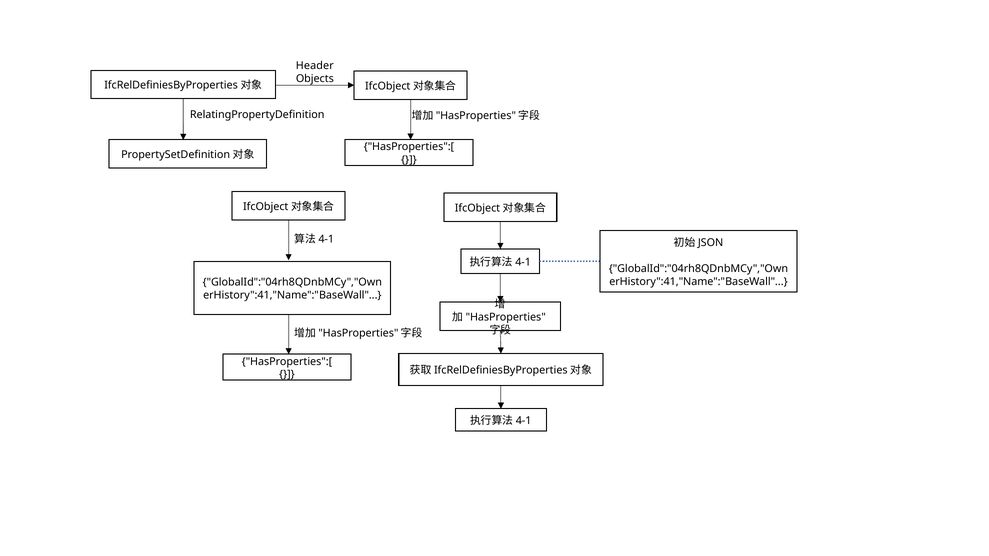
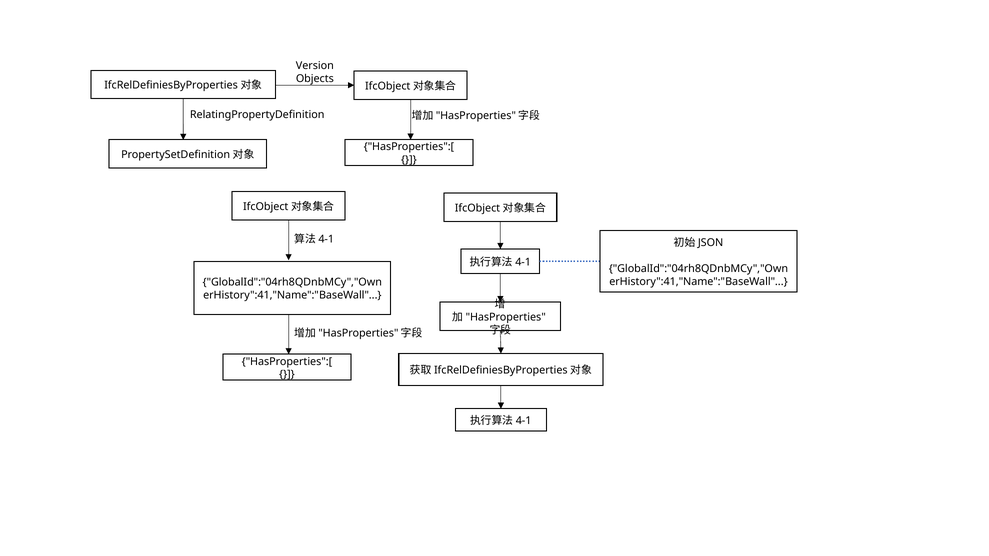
Header: Header -> Version
